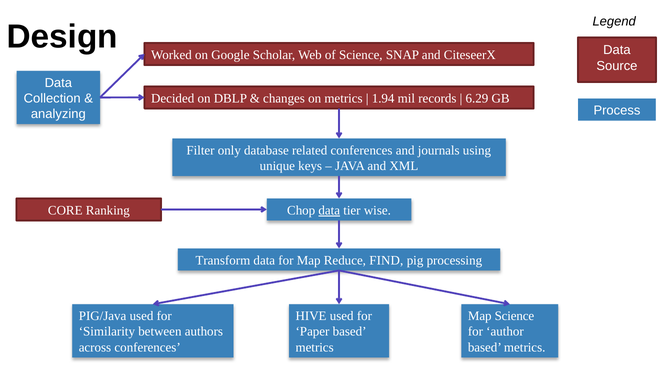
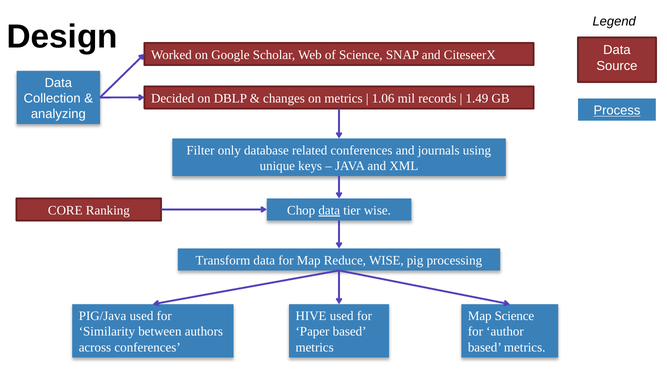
1.94: 1.94 -> 1.06
6.29: 6.29 -> 1.49
Process underline: none -> present
Reduce FIND: FIND -> WISE
